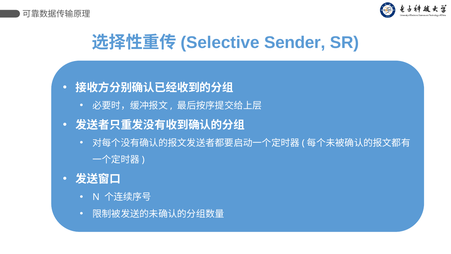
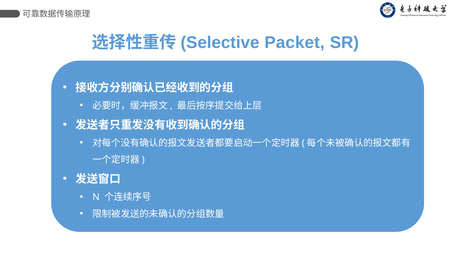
Sender: Sender -> Packet
